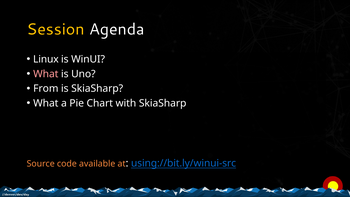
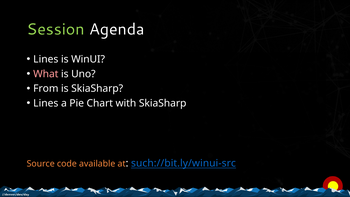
Session colour: yellow -> light green
Linux at (46, 59): Linux -> Lines
What at (46, 103): What -> Lines
using://bit.ly/winui-src: using://bit.ly/winui-src -> such://bit.ly/winui-src
